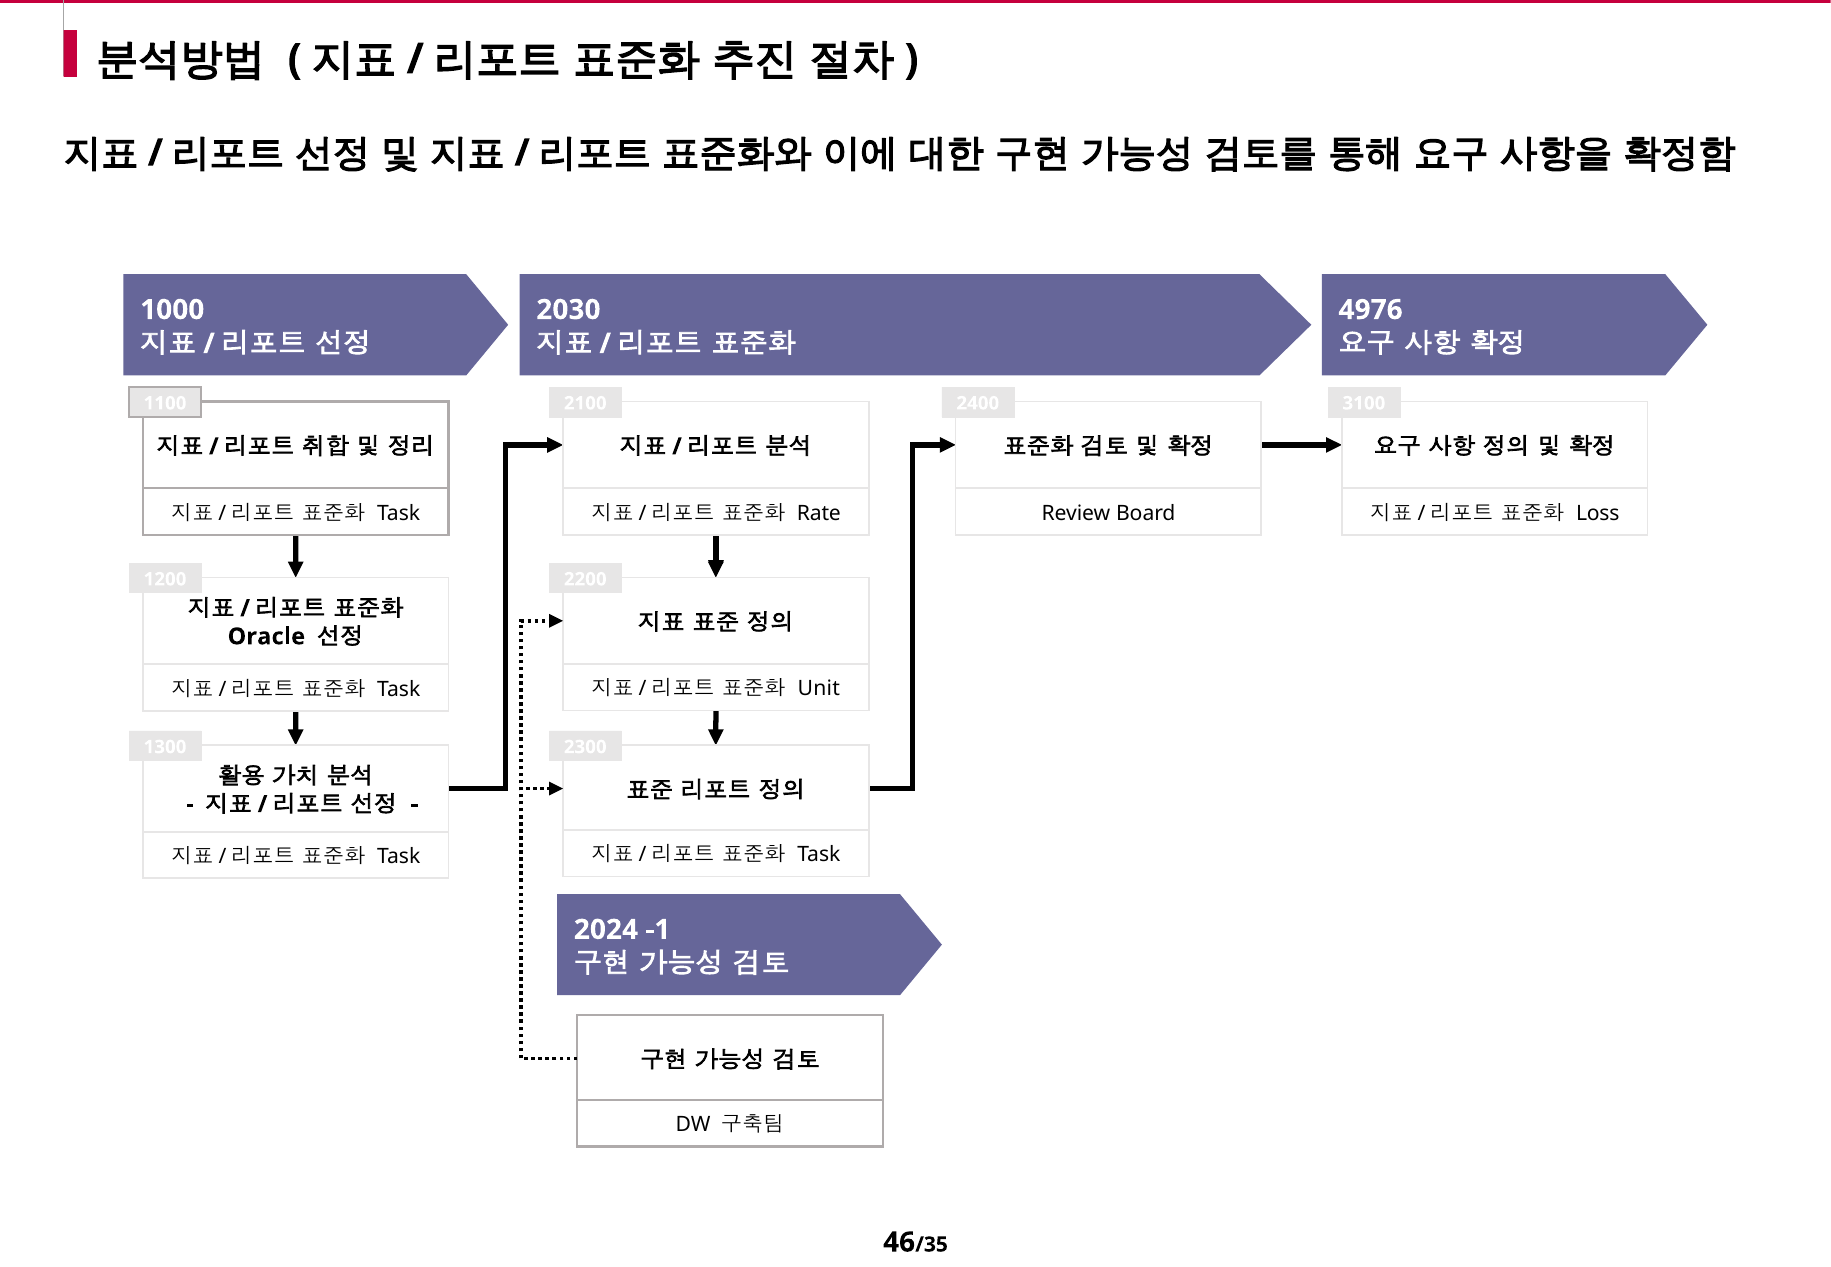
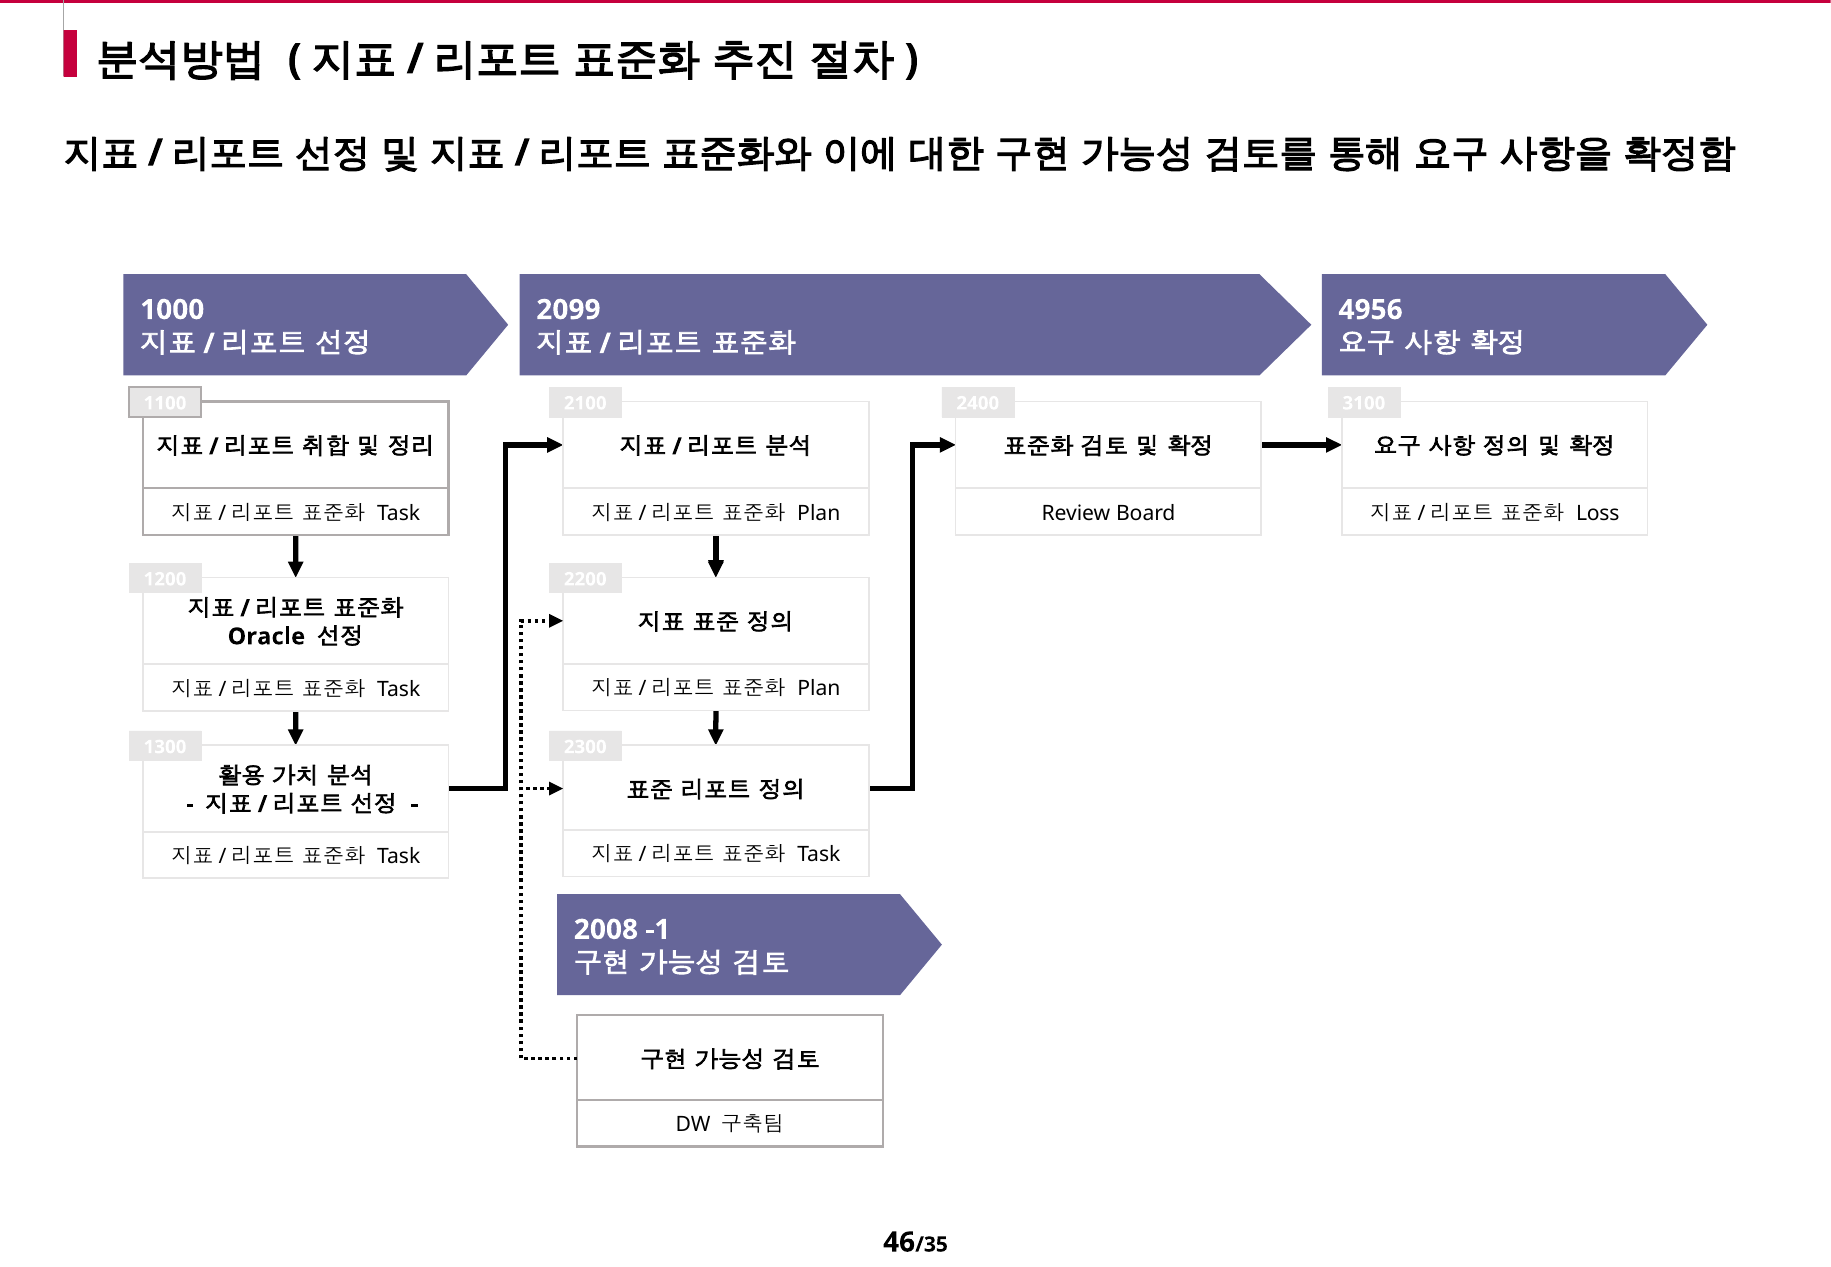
2030: 2030 -> 2099
4976: 4976 -> 4956
Rate at (819, 513): Rate -> Plan
Unit at (819, 689): Unit -> Plan
2024: 2024 -> 2008
